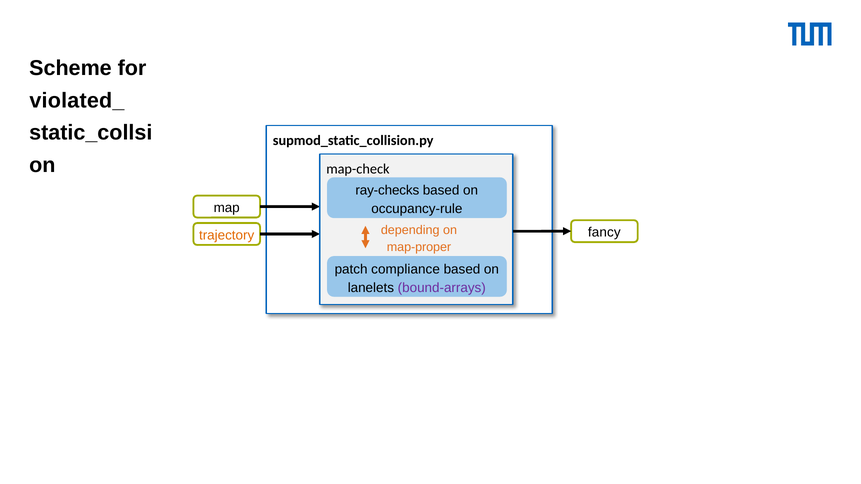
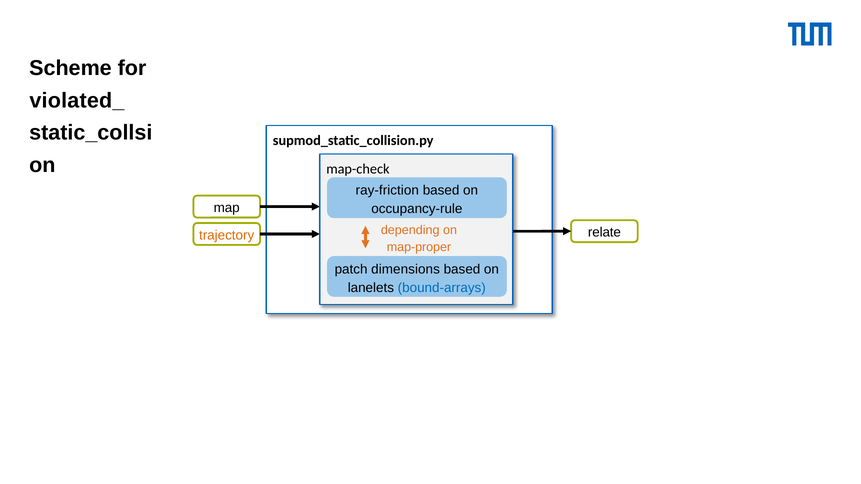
ray-checks: ray-checks -> ray-friction
fancy: fancy -> relate
compliance: compliance -> dimensions
bound-arrays colour: purple -> blue
